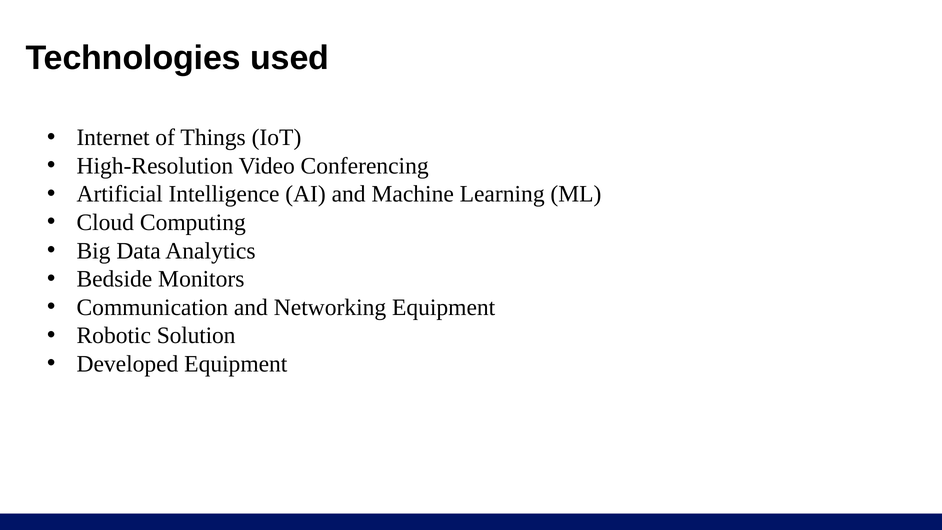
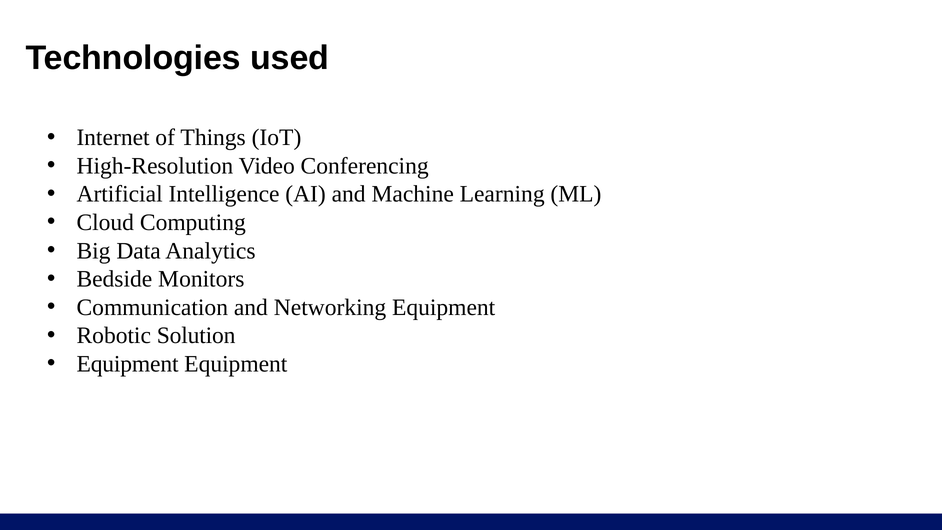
Developed at (127, 364): Developed -> Equipment
